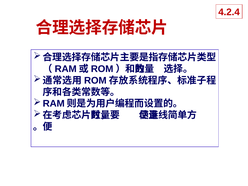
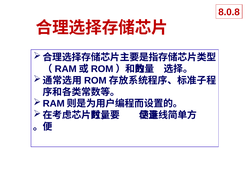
4.2.4: 4.2.4 -> 8.0.8
